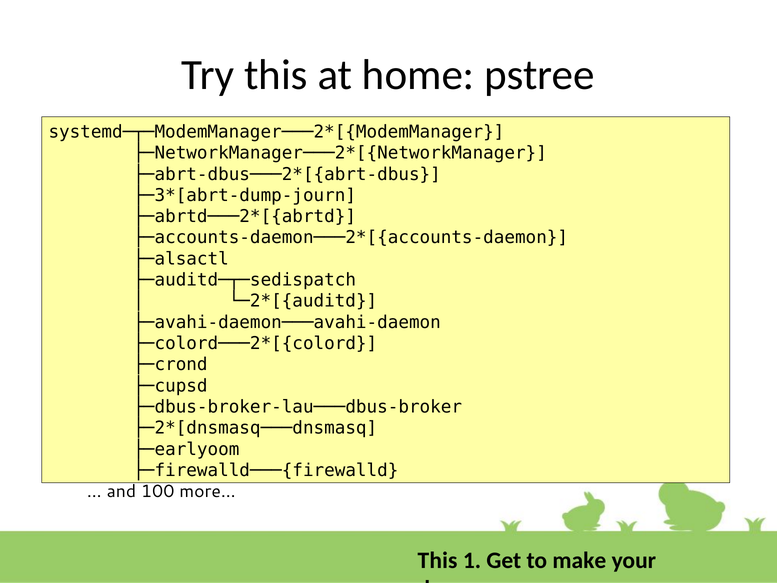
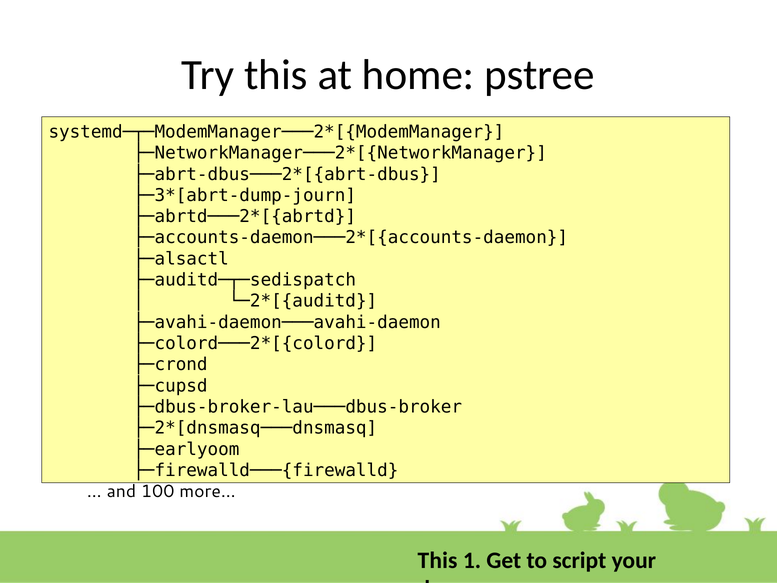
make: make -> script
